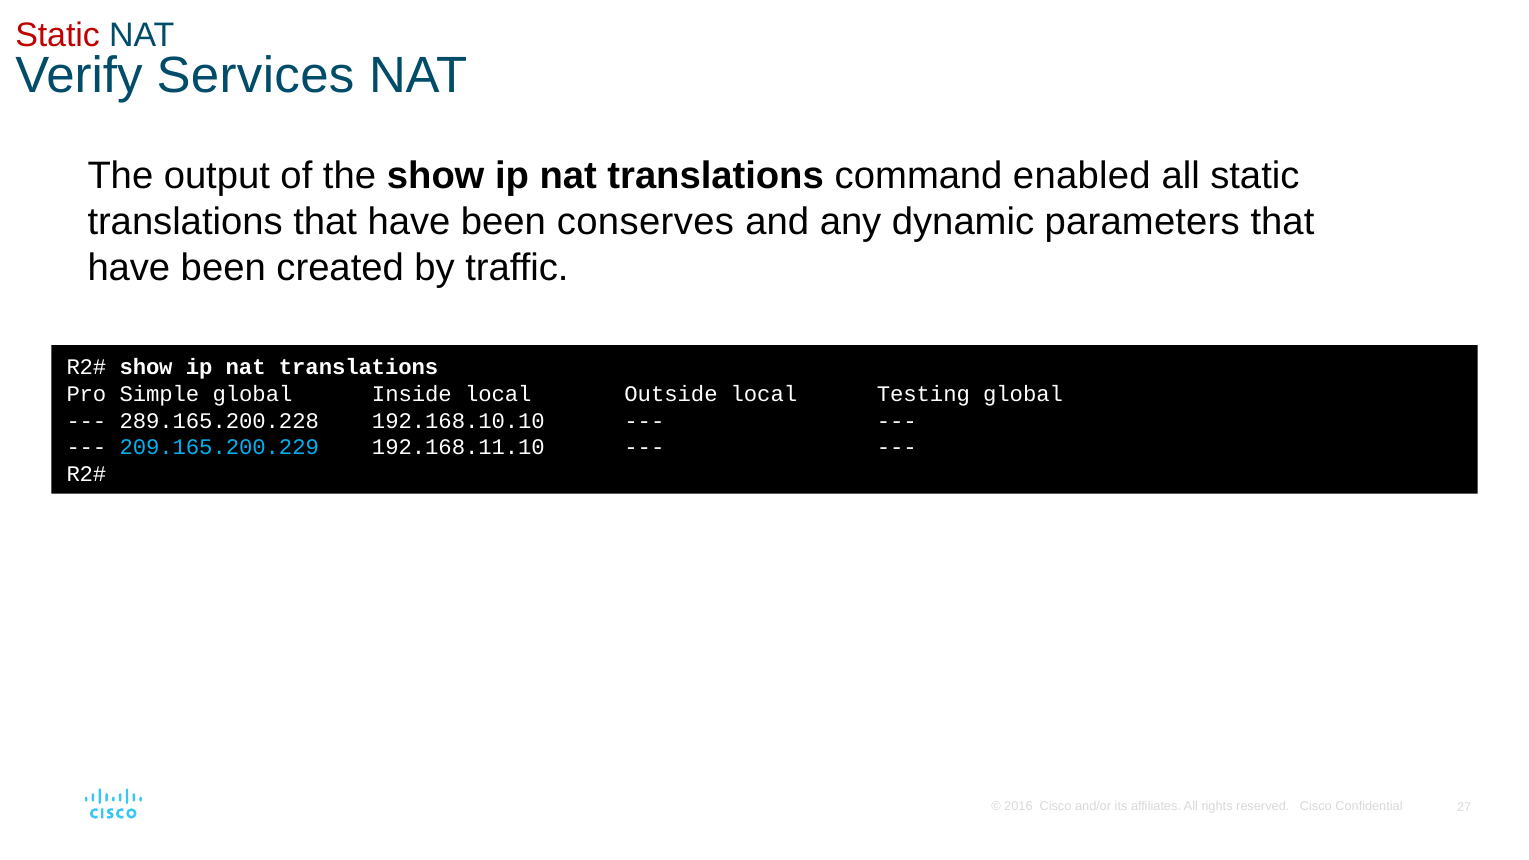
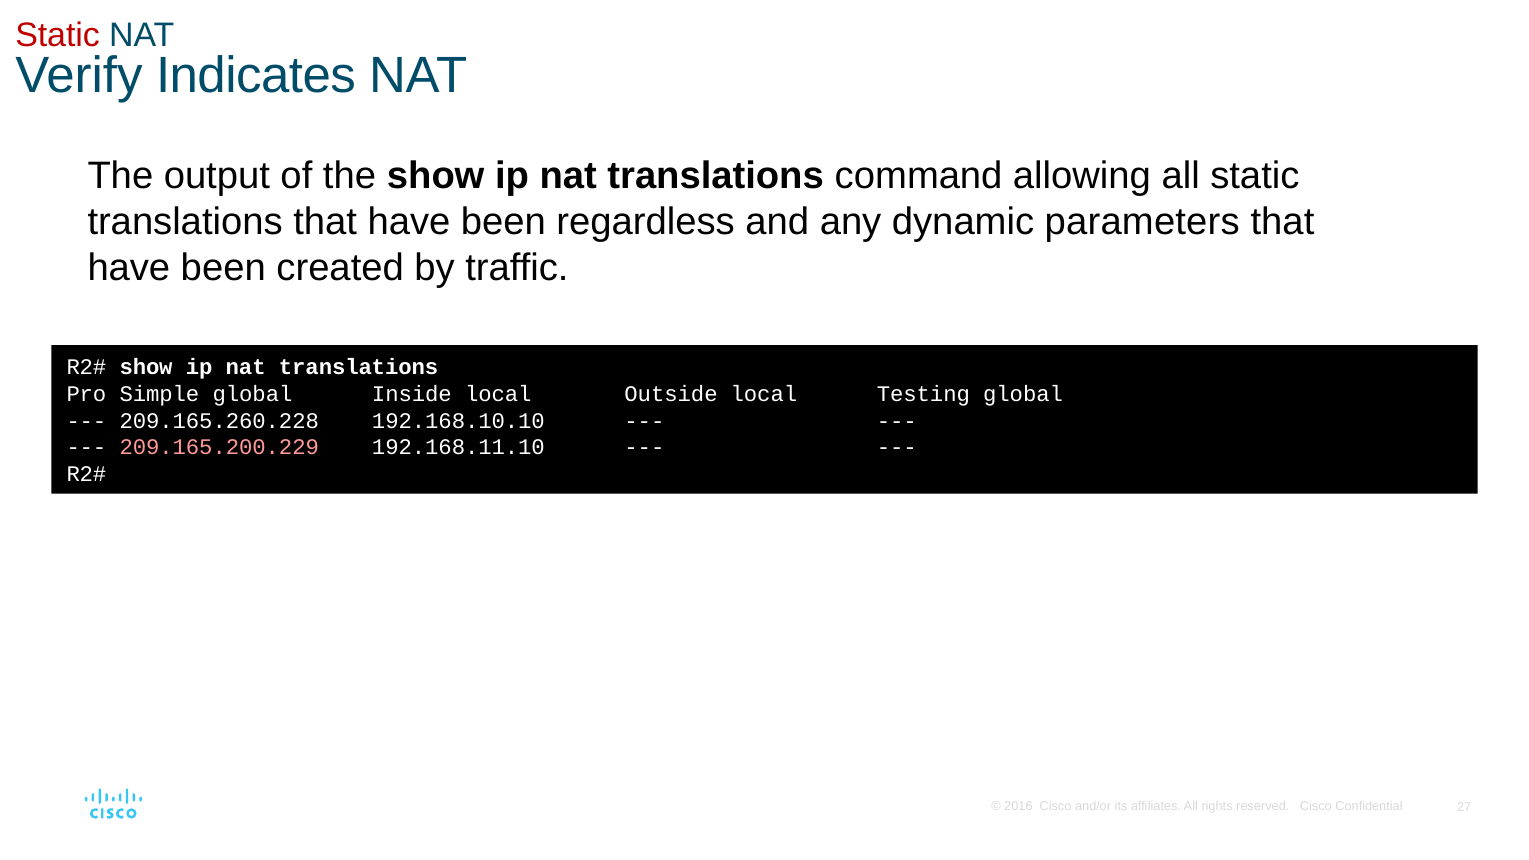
Services: Services -> Indicates
enabled: enabled -> allowing
conserves: conserves -> regardless
289.165.200.228: 289.165.200.228 -> 209.165.260.228
209.165.200.229 colour: light blue -> pink
